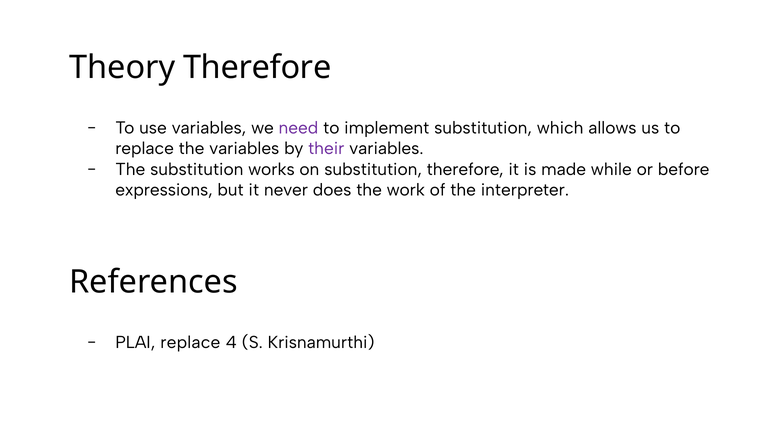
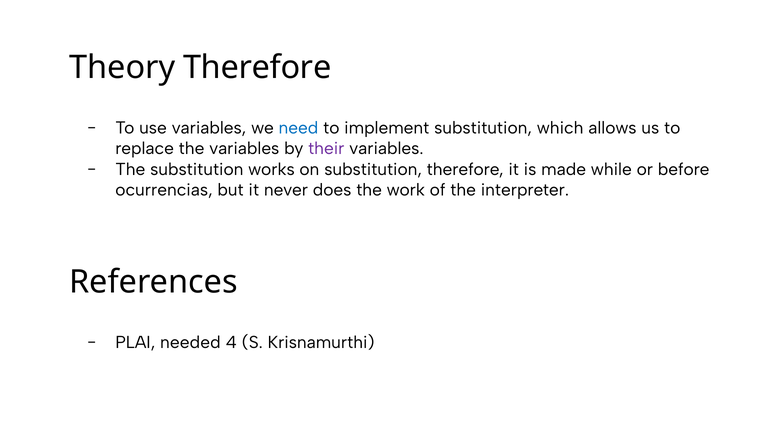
need colour: purple -> blue
expressions: expressions -> ocurrencias
PLAI replace: replace -> needed
